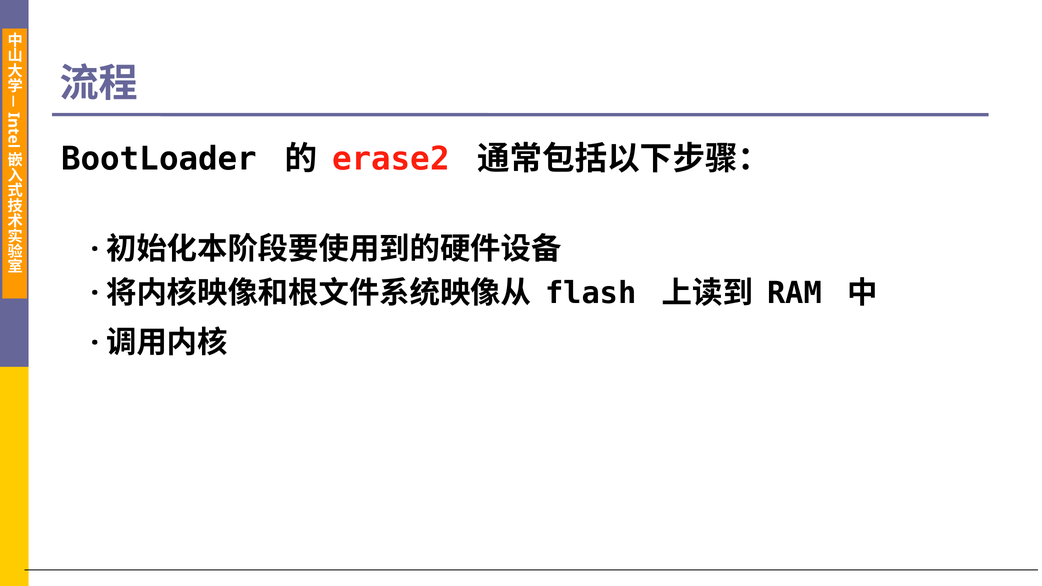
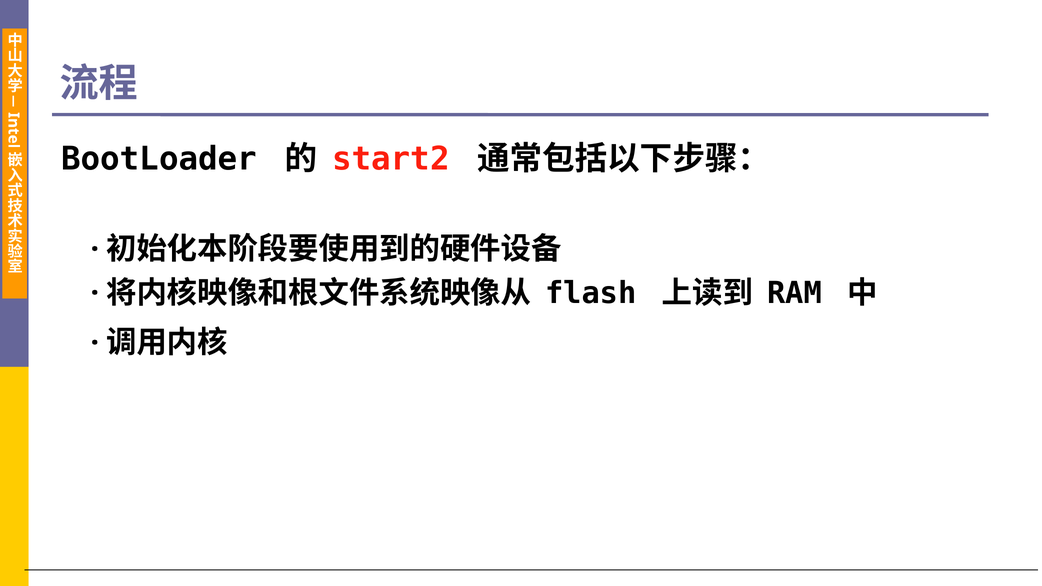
erase2: erase2 -> start2
